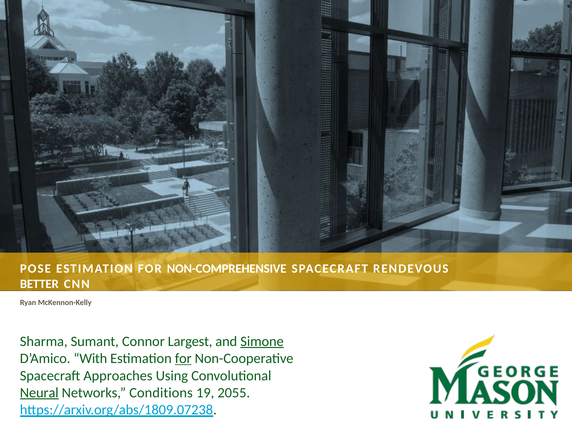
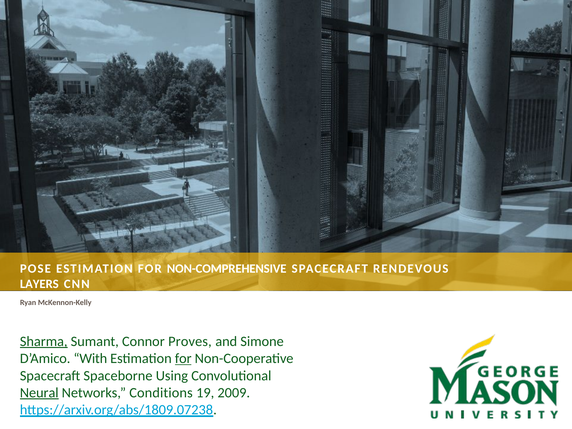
BETTER: BETTER -> LAYERS
Sharma underline: none -> present
Largest: Largest -> Proves
Simone underline: present -> none
Approaches: Approaches -> Spaceborne
2055: 2055 -> 2009
